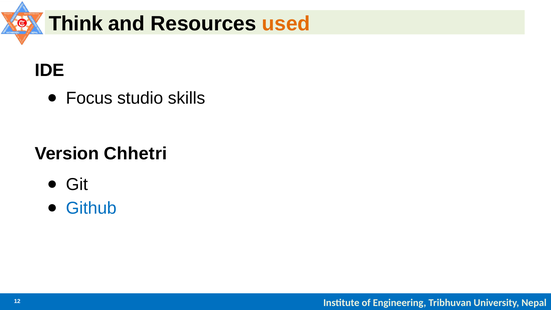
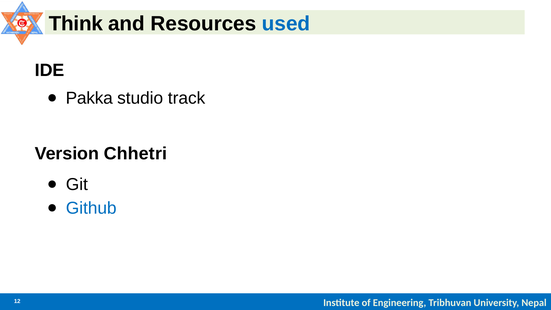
used colour: orange -> blue
Focus: Focus -> Pakka
skills: skills -> track
